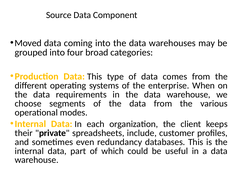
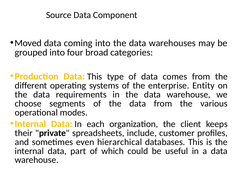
When: When -> Entity
redundancy: redundancy -> hierarchical
